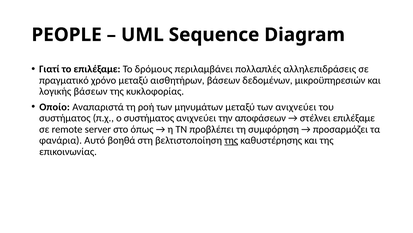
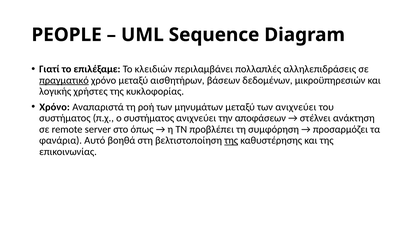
δρόμους: δρόμους -> κλειδιών
πραγματικό underline: none -> present
λογικής βάσεων: βάσεων -> χρήστες
Οποίο at (55, 107): Οποίο -> Χρόνο
στέλνει επιλέξαμε: επιλέξαμε -> ανάκτηση
